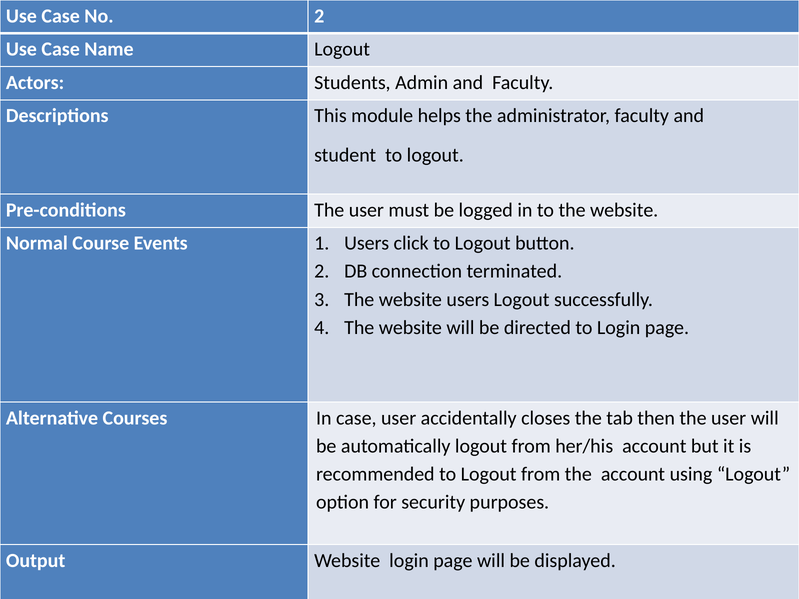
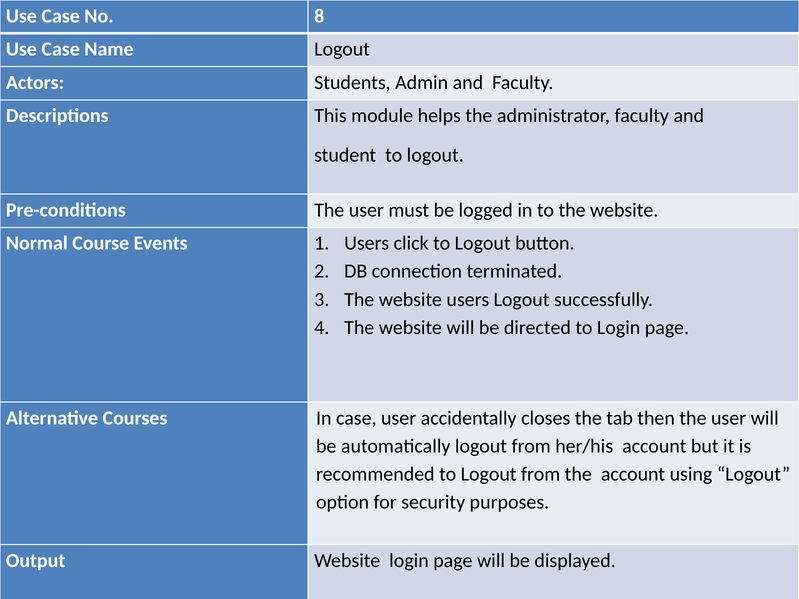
No 2: 2 -> 8
